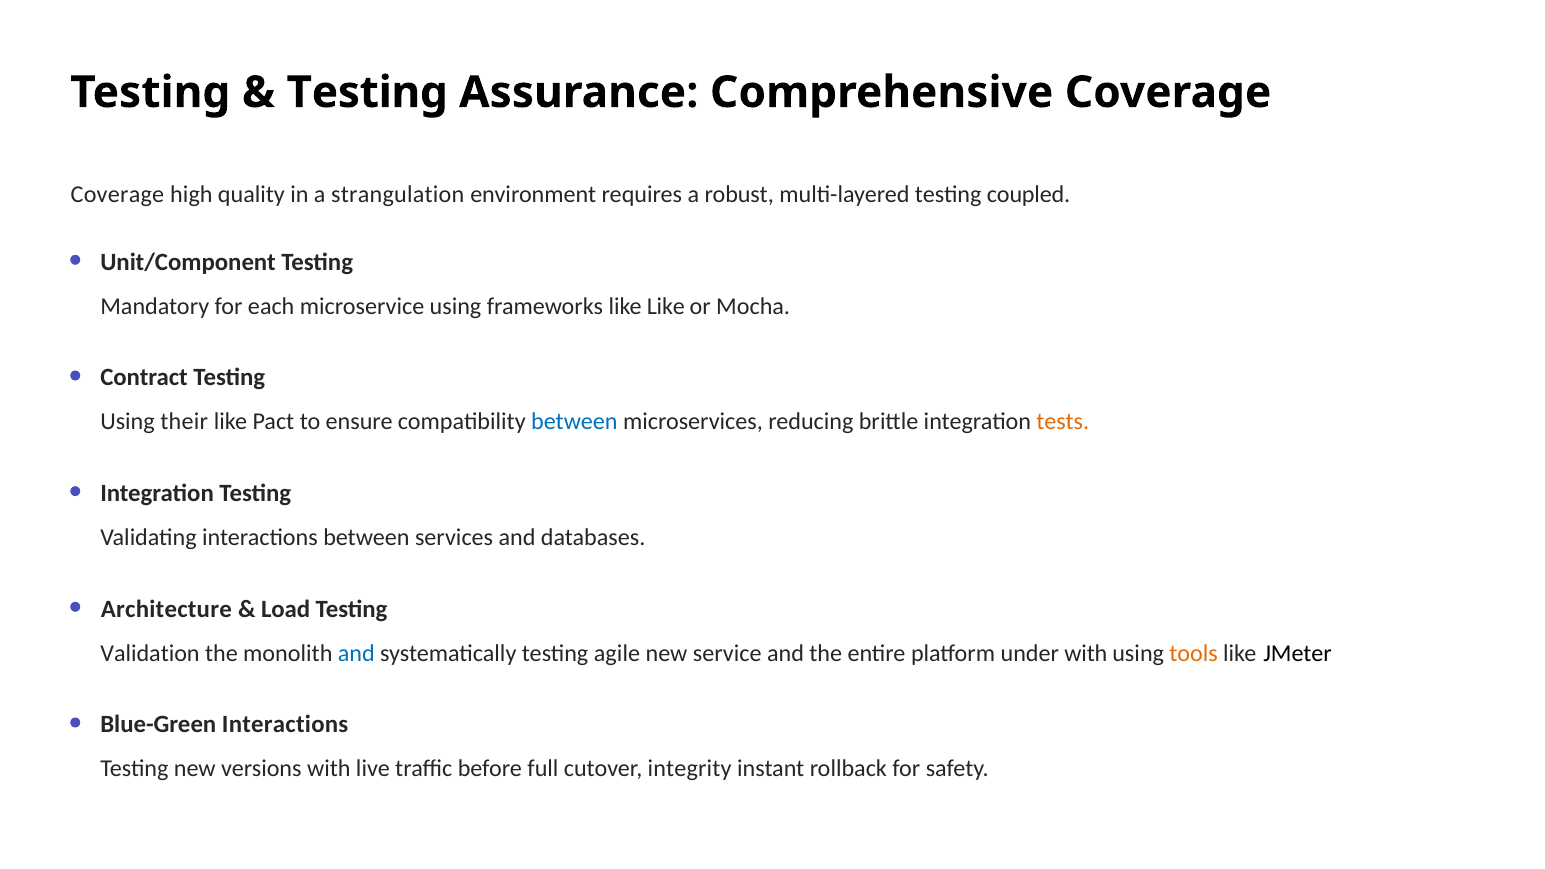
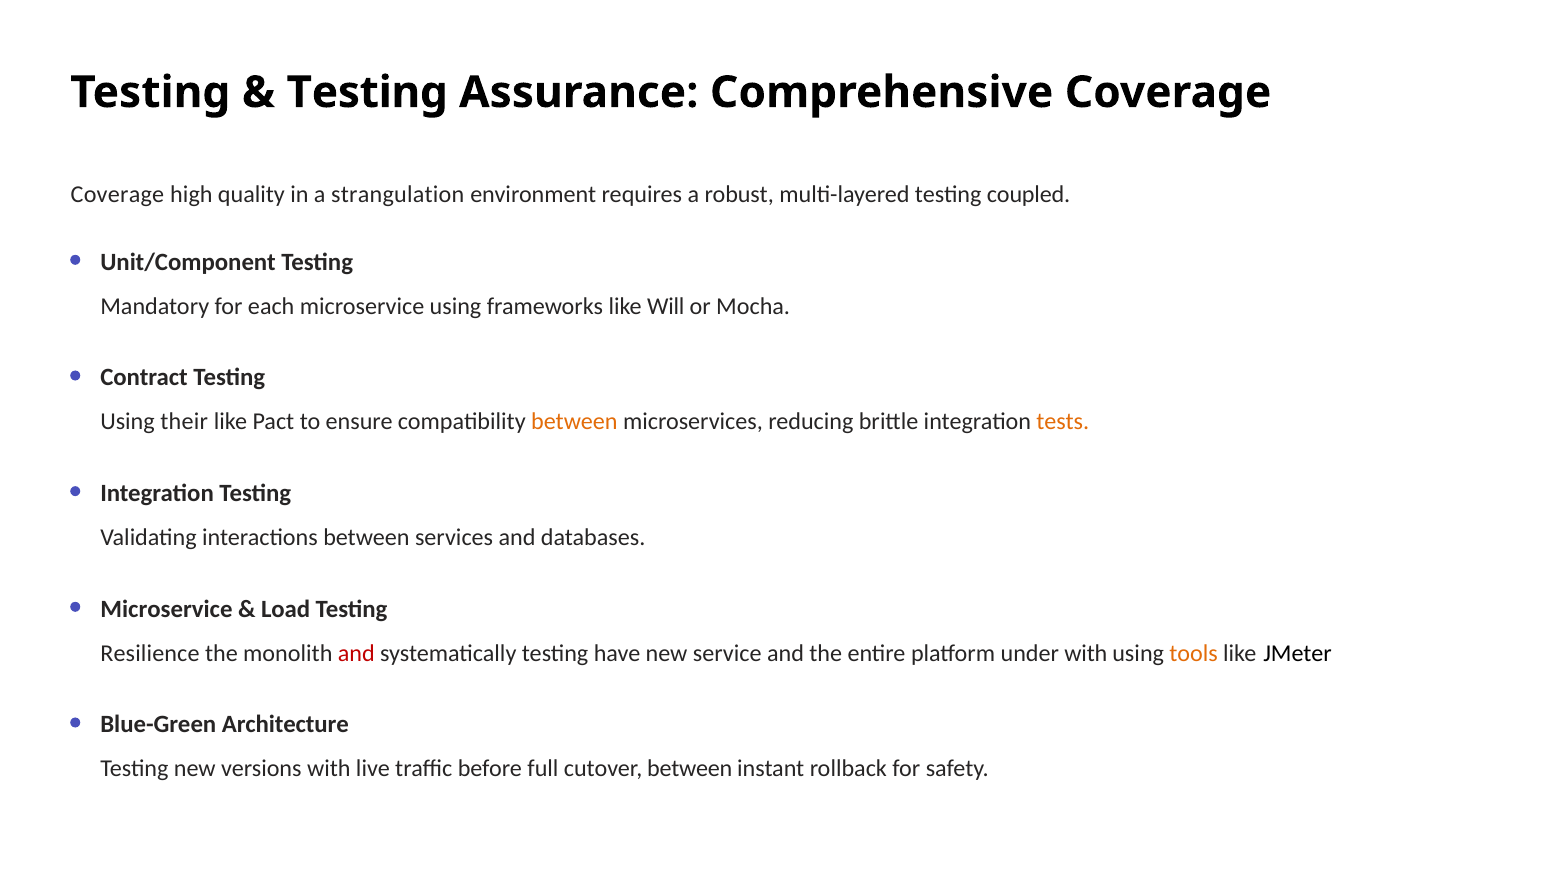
like Like: Like -> Will
between at (574, 422) colour: blue -> orange
Architecture at (166, 609): Architecture -> Microservice
Validation: Validation -> Resilience
and at (356, 653) colour: blue -> red
agile: agile -> have
Blue-Green Interactions: Interactions -> Architecture
cutover integrity: integrity -> between
